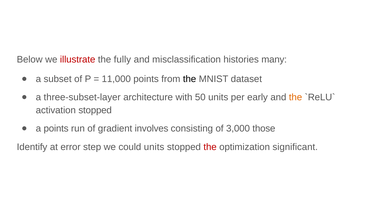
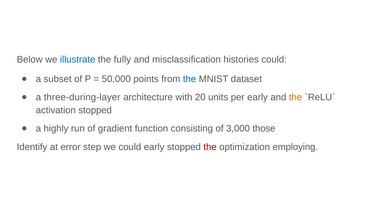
illustrate colour: red -> blue
histories many: many -> could
11,000: 11,000 -> 50,000
the at (190, 79) colour: black -> blue
three-subset-layer: three-subset-layer -> three-during-layer
50: 50 -> 20
a points: points -> highly
involves: involves -> function
could units: units -> early
significant: significant -> employing
